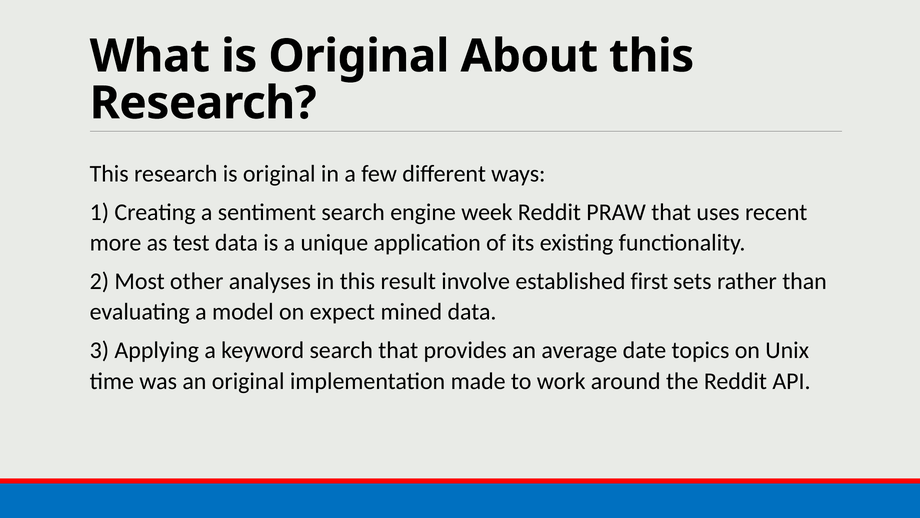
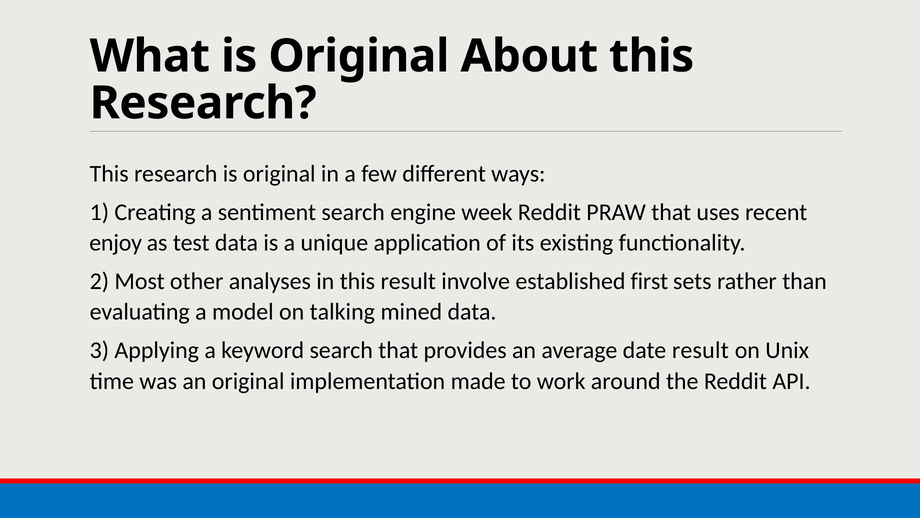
more: more -> enjoy
expect: expect -> talking
date topics: topics -> result
